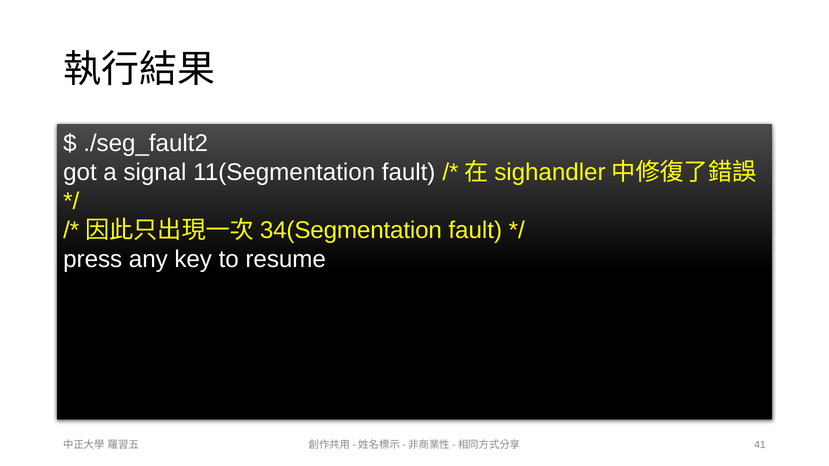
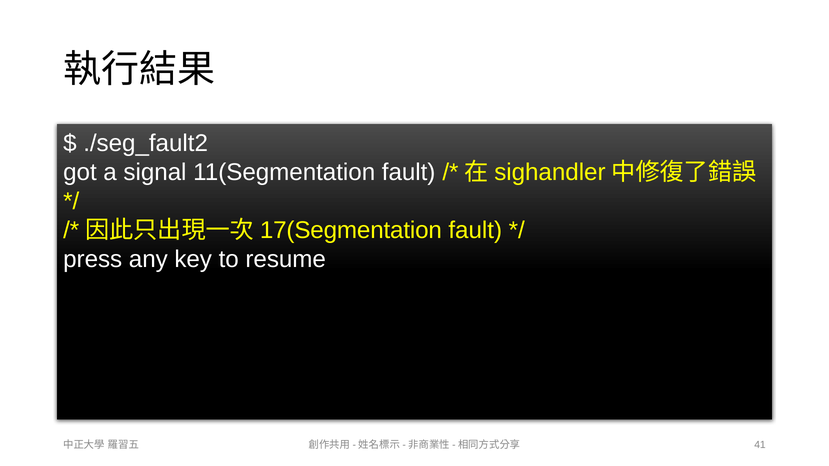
34(Segmentation: 34(Segmentation -> 17(Segmentation
